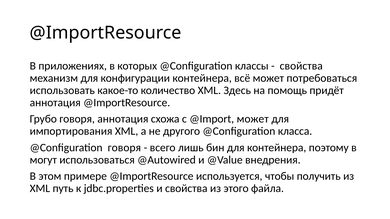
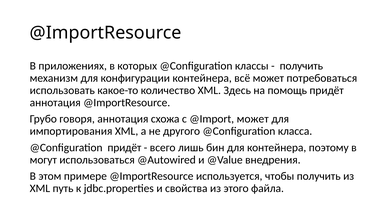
свойства at (301, 66): свойства -> получить
@Configuration говоря: говоря -> придёт
